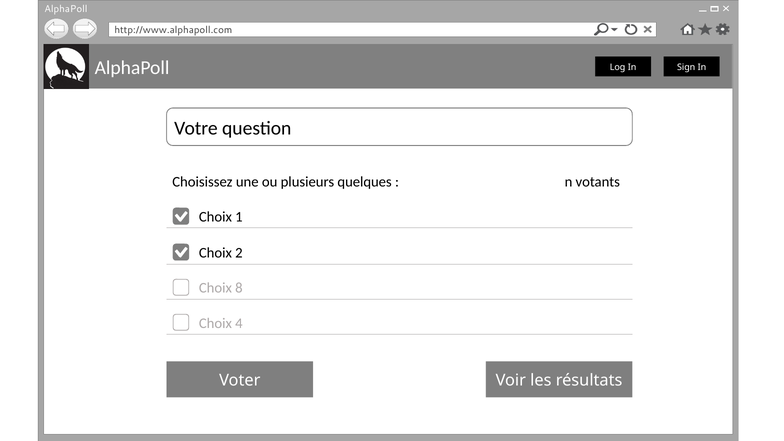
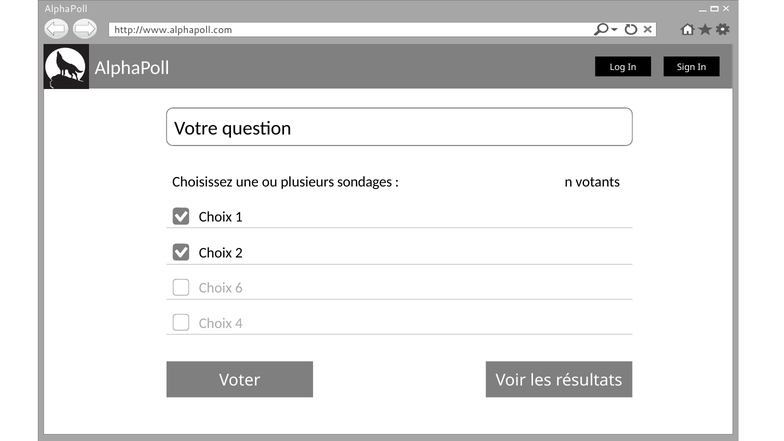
quelques: quelques -> sondages
8: 8 -> 6
